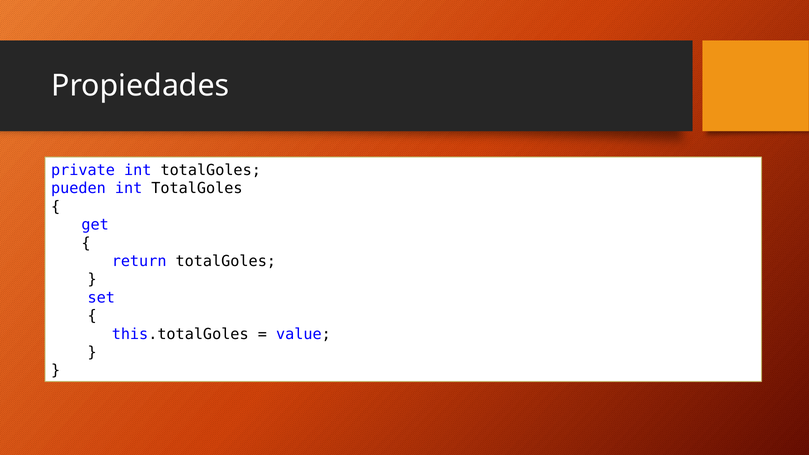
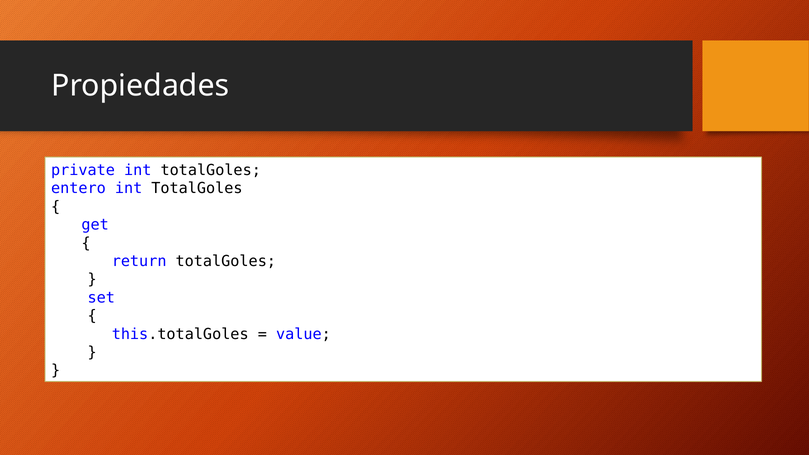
pueden: pueden -> entero
